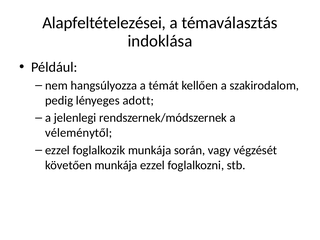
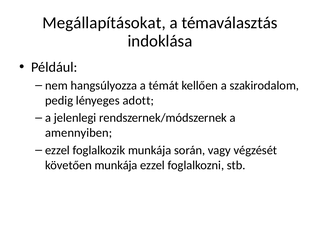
Alapfeltételezései: Alapfeltételezései -> Megállapításokat
véleménytől: véleménytől -> amennyiben
